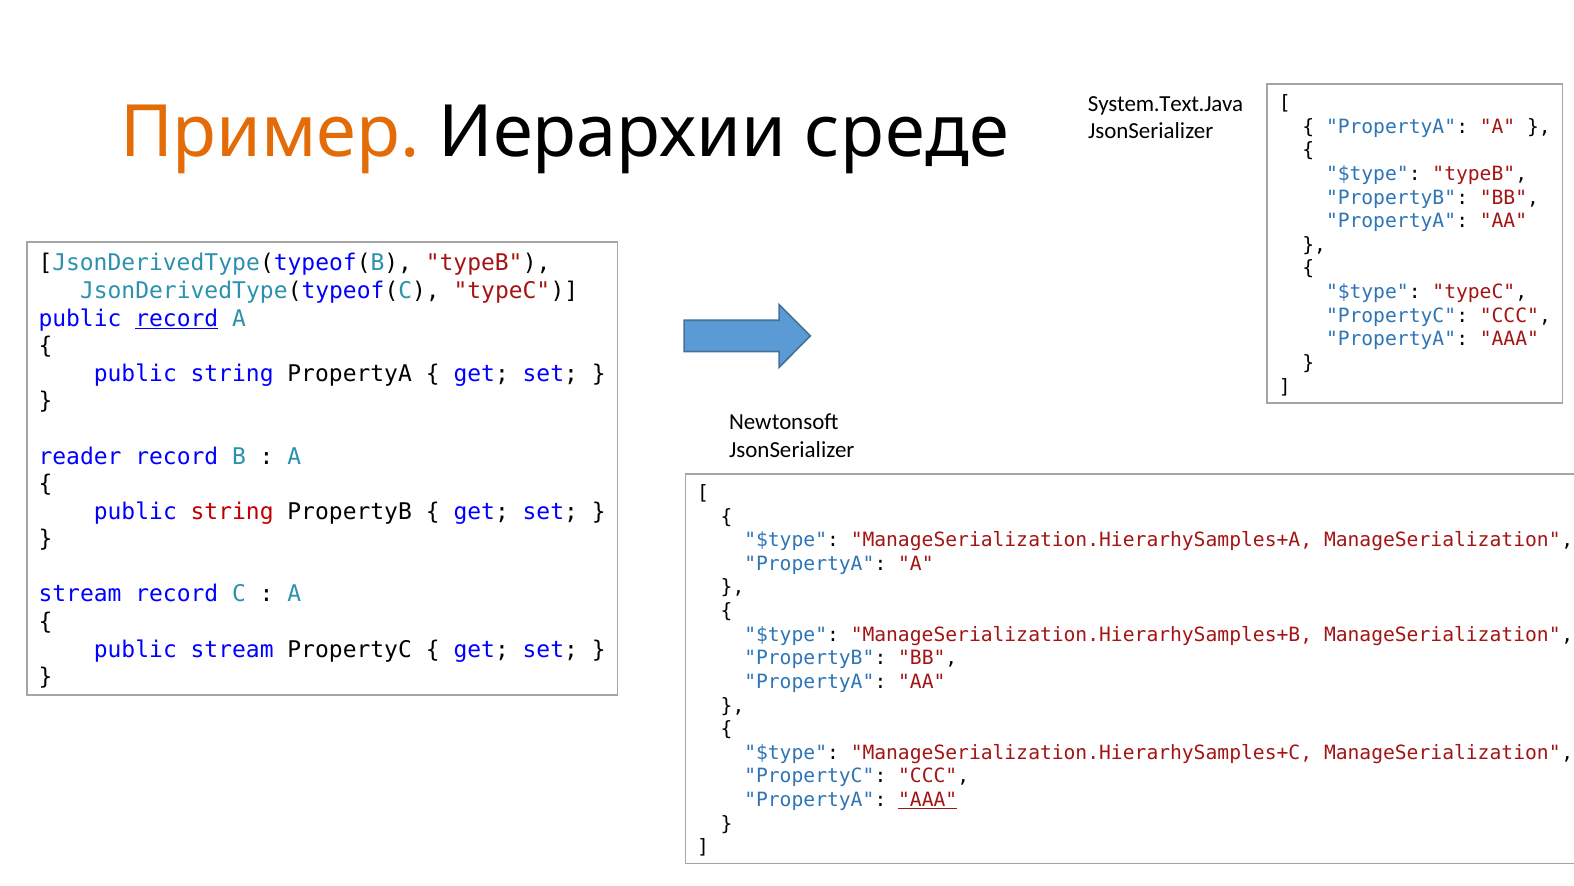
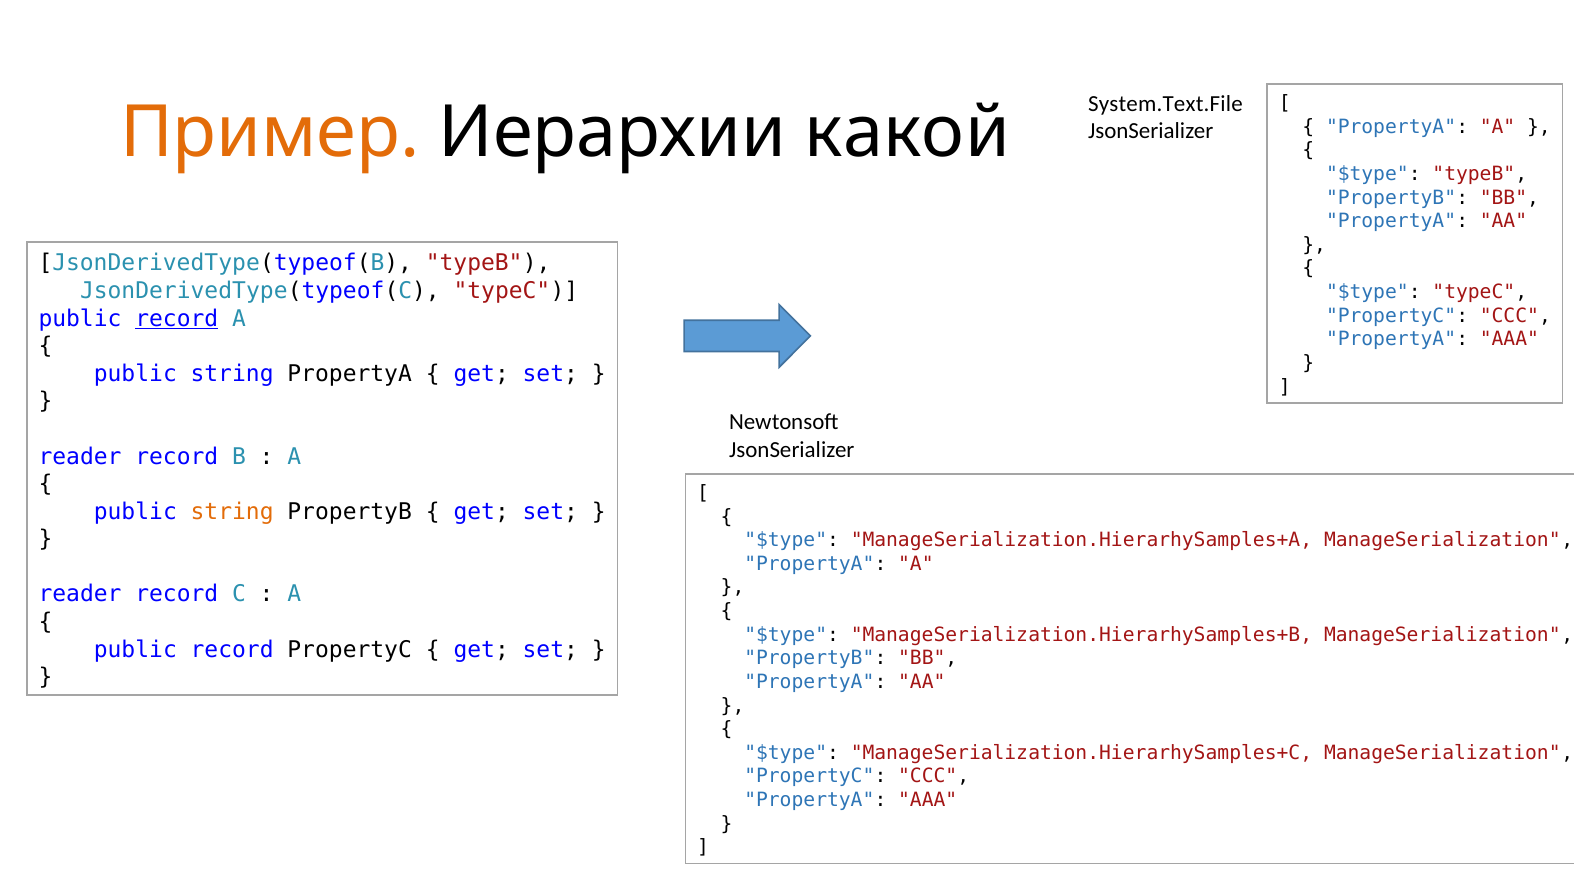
System.Text.Java: System.Text.Java -> System.Text.File
среде: среде -> какой
string at (232, 511) colour: red -> orange
stream at (80, 594): stream -> reader
stream at (232, 649): stream -> record
AAA at (928, 800) underline: present -> none
